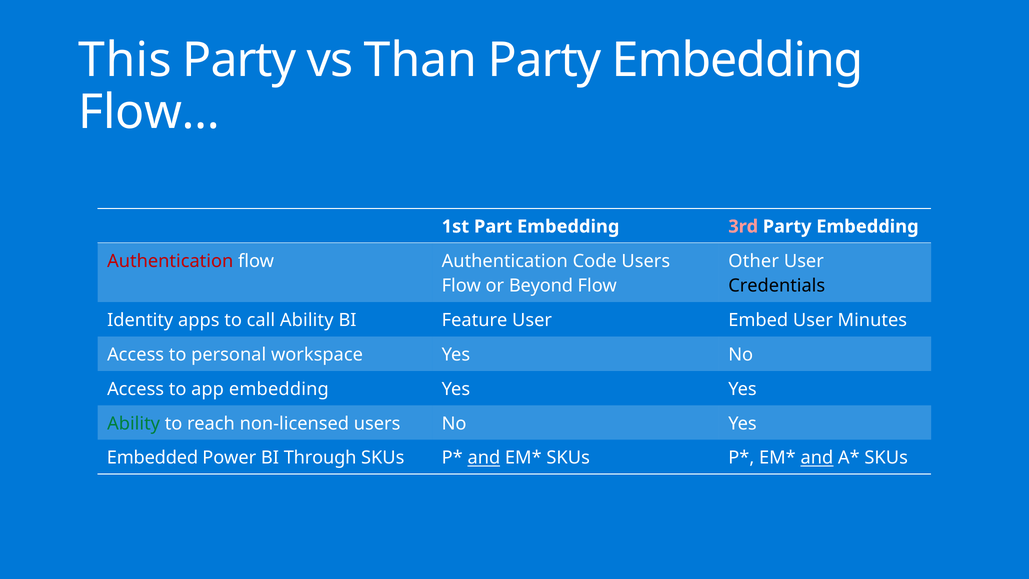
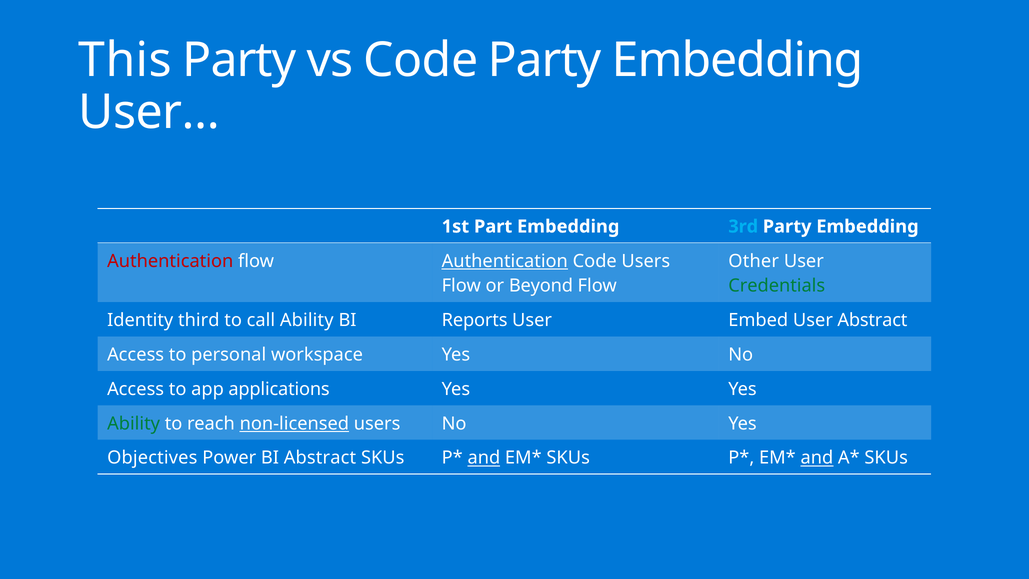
vs Than: Than -> Code
Flow…: Flow… -> User…
3rd colour: pink -> light blue
Authentication at (505, 261) underline: none -> present
Credentials colour: black -> green
apps: apps -> third
Feature: Feature -> Reports
User Minutes: Minutes -> Abstract
app embedding: embedding -> applications
non-licensed underline: none -> present
Embedded: Embedded -> Objectives
BI Through: Through -> Abstract
